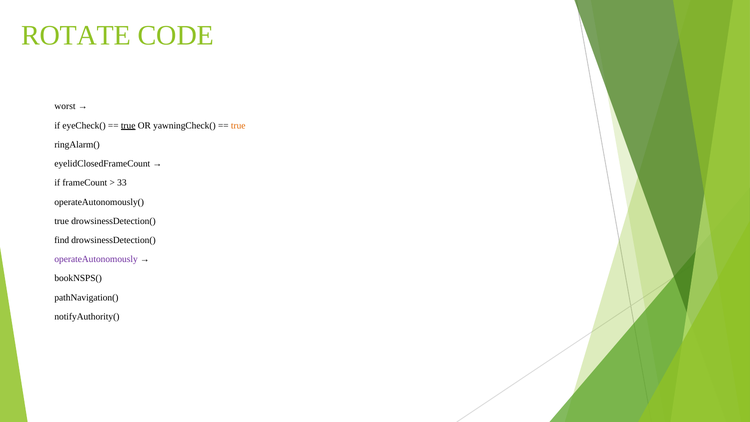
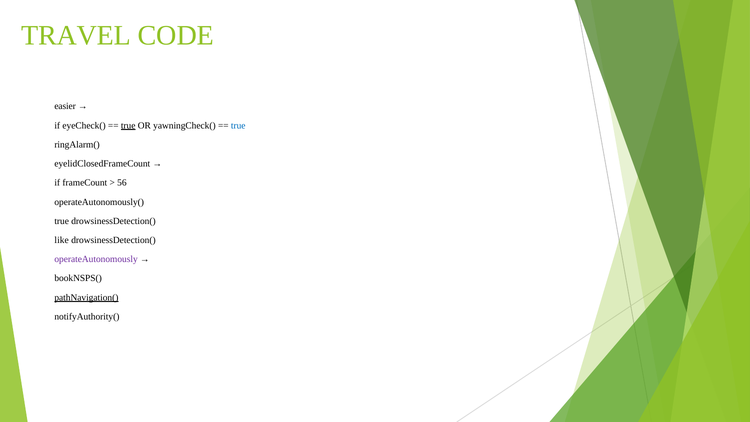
ROTATE: ROTATE -> TRAVEL
worst: worst -> easier
true at (238, 125) colour: orange -> blue
33: 33 -> 56
find: find -> like
pathNavigation( underline: none -> present
